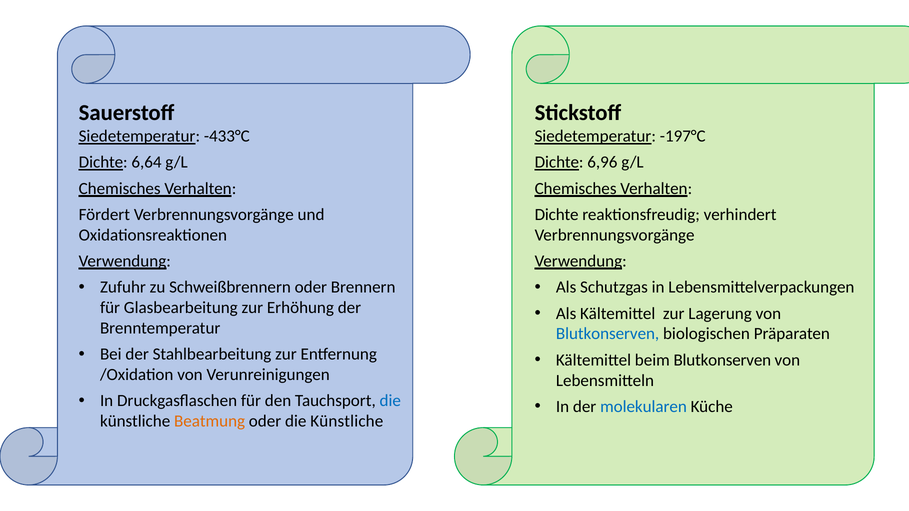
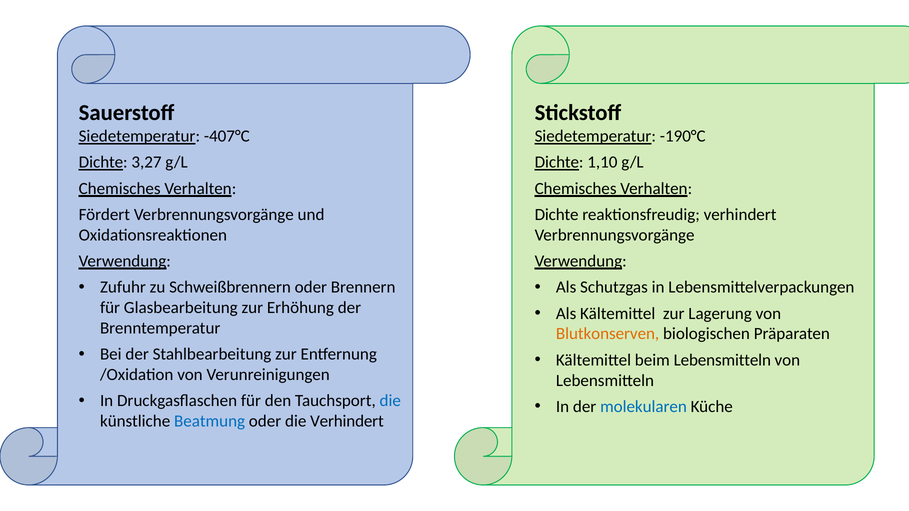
-433°C: -433°C -> -407°C
-197°C: -197°C -> -190°C
6,64: 6,64 -> 3,27
6,96: 6,96 -> 1,10
Blutkonserven at (608, 334) colour: blue -> orange
beim Blutkonserven: Blutkonserven -> Lebensmitteln
Beatmung colour: orange -> blue
oder die Künstliche: Künstliche -> Verhindert
